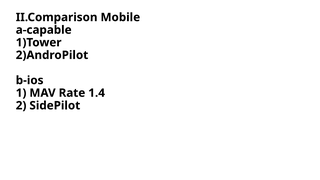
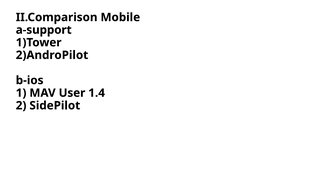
a-capable: a-capable -> a-support
Rate: Rate -> User
